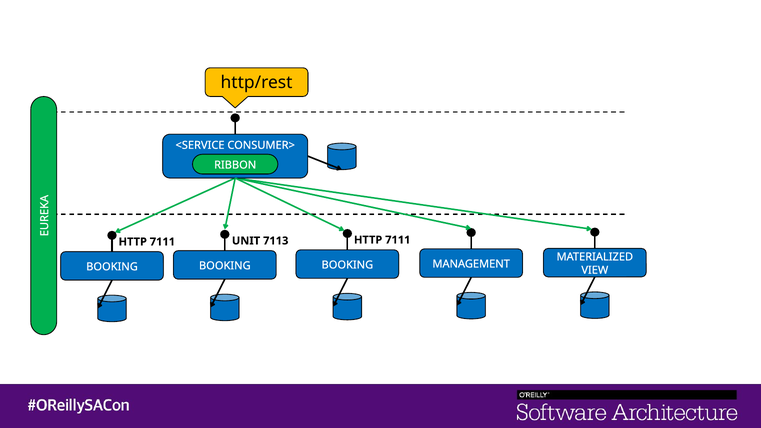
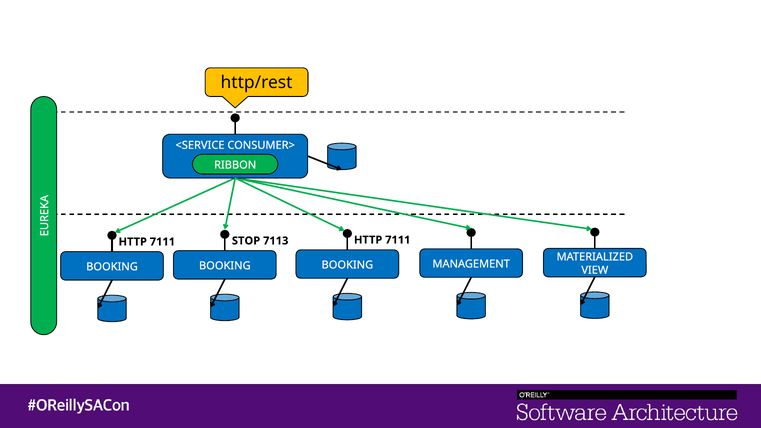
UNIT: UNIT -> STOP
